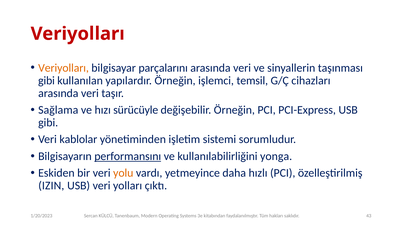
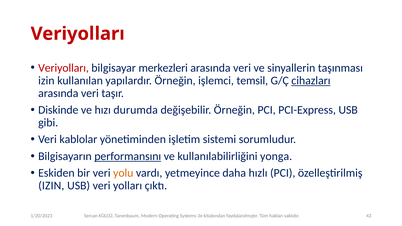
Veriyolları at (64, 68) colour: orange -> red
parçalarını: parçalarını -> merkezleri
gibi at (46, 81): gibi -> izin
cihazları underline: none -> present
Sağlama: Sağlama -> Diskinde
sürücüyle: sürücüyle -> durumda
